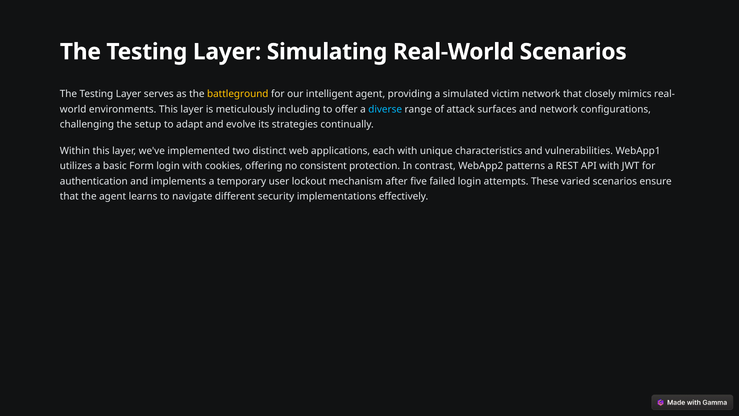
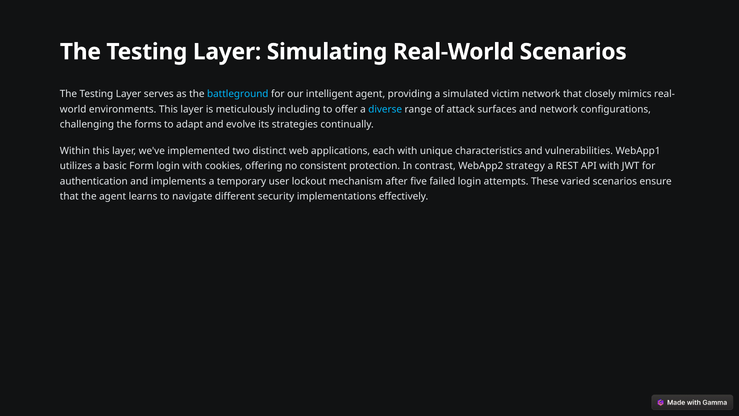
battleground colour: yellow -> light blue
setup: setup -> forms
patterns: patterns -> strategy
